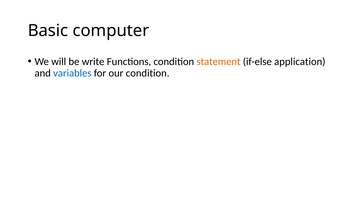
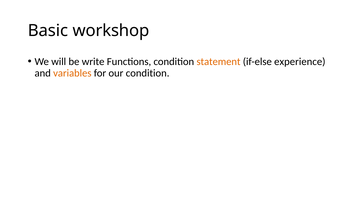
computer: computer -> workshop
application: application -> experience
variables colour: blue -> orange
